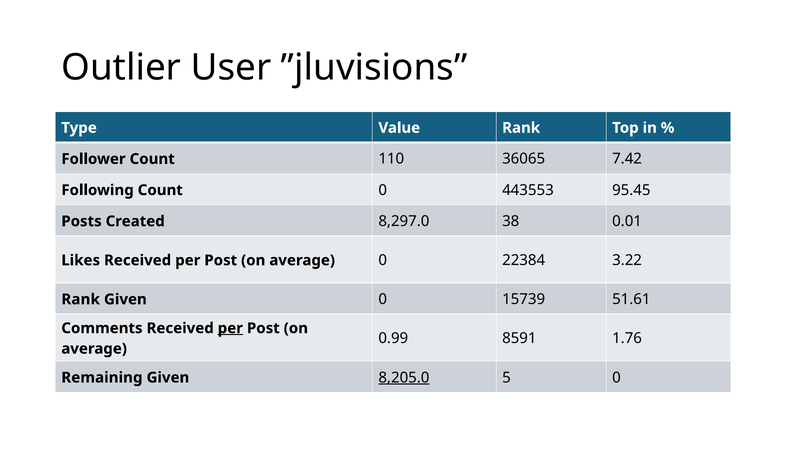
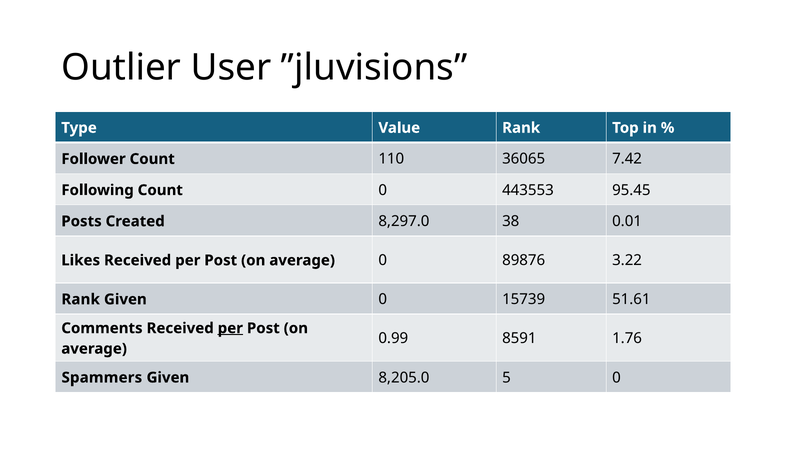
22384: 22384 -> 89876
Remaining: Remaining -> Spammers
8,205.0 underline: present -> none
